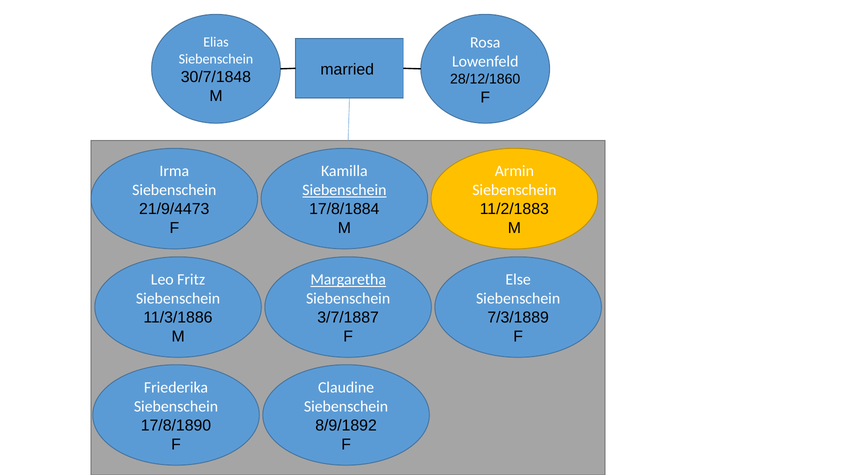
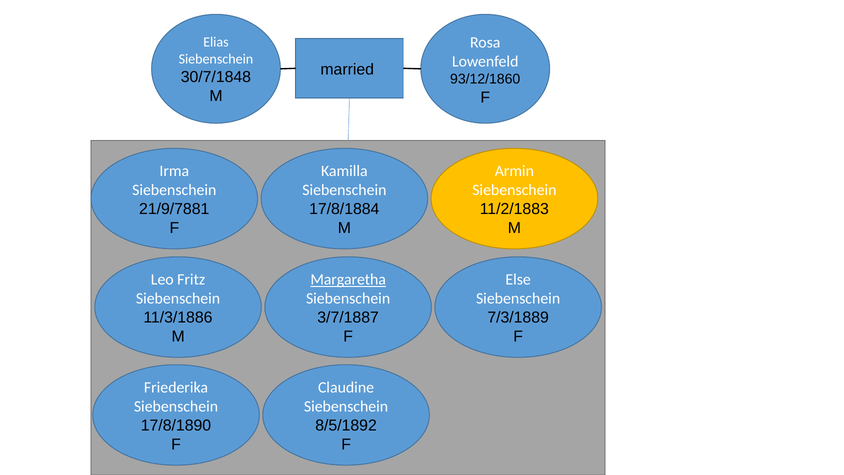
28/12/1860: 28/12/1860 -> 93/12/1860
Siebenschein at (344, 190) underline: present -> none
21/9/4473: 21/9/4473 -> 21/9/7881
8/9/1892: 8/9/1892 -> 8/5/1892
